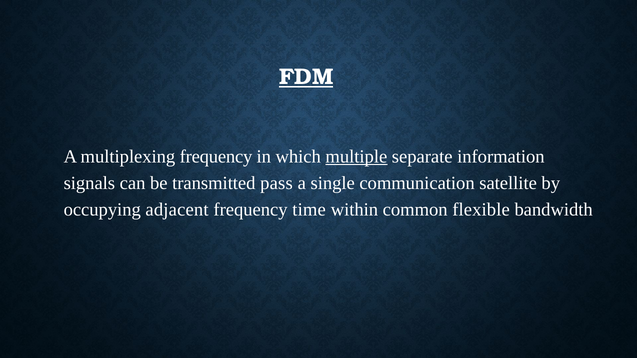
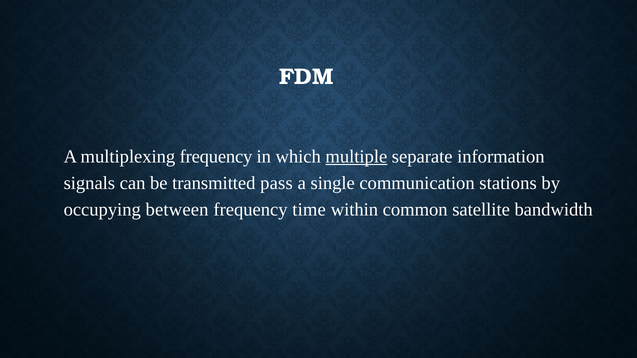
FDM underline: present -> none
satellite: satellite -> stations
adjacent: adjacent -> between
flexible: flexible -> satellite
